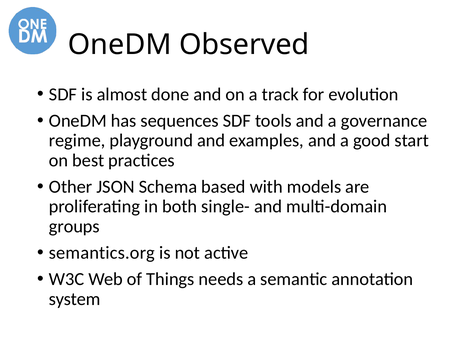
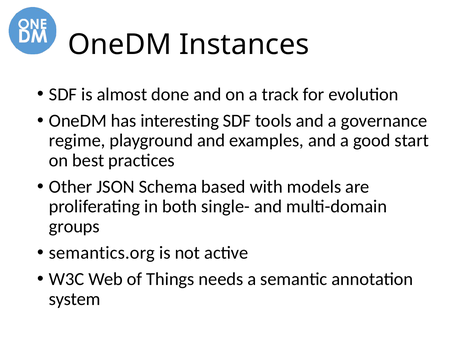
Observed: Observed -> Instances
sequences: sequences -> interesting
